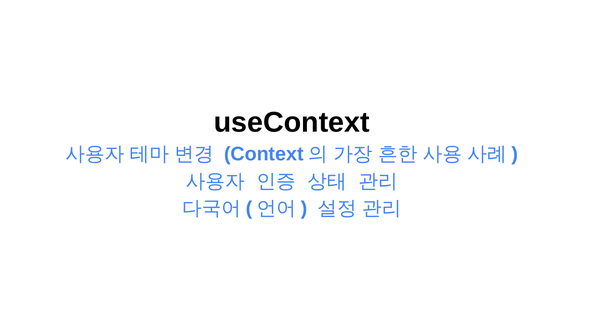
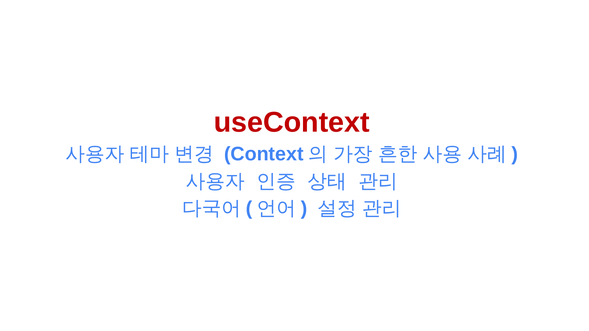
useContext colour: black -> red
